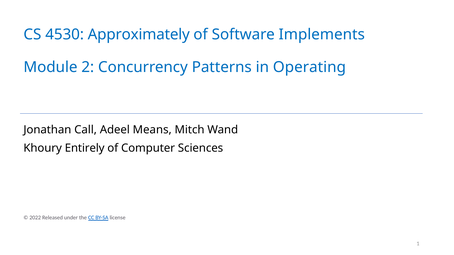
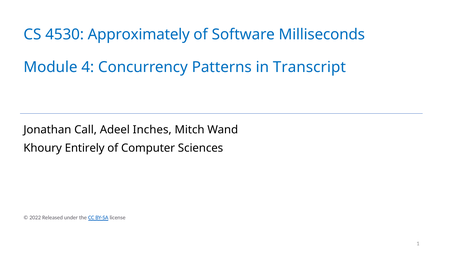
Implements: Implements -> Milliseconds
2: 2 -> 4
Operating: Operating -> Transcript
Means: Means -> Inches
